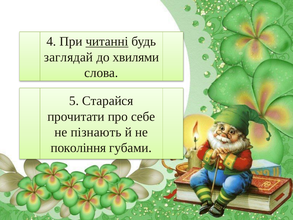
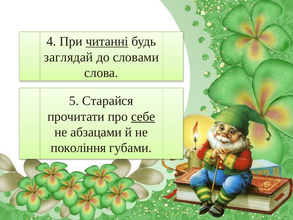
хвилями: хвилями -> словами
себе underline: none -> present
пізнають: пізнають -> абзацами
